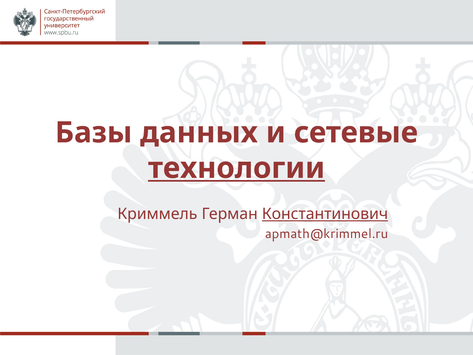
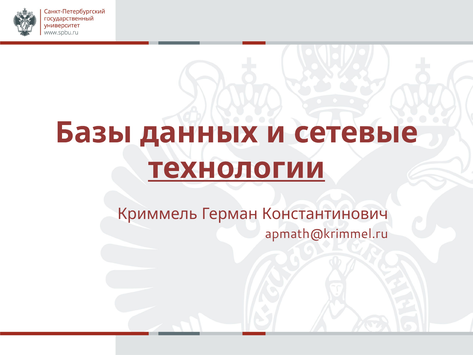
Константинович underline: present -> none
